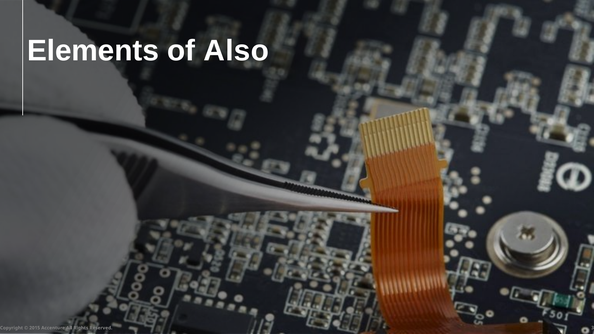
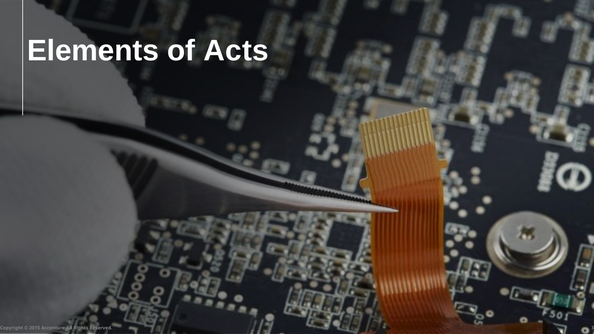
Also: Also -> Acts
